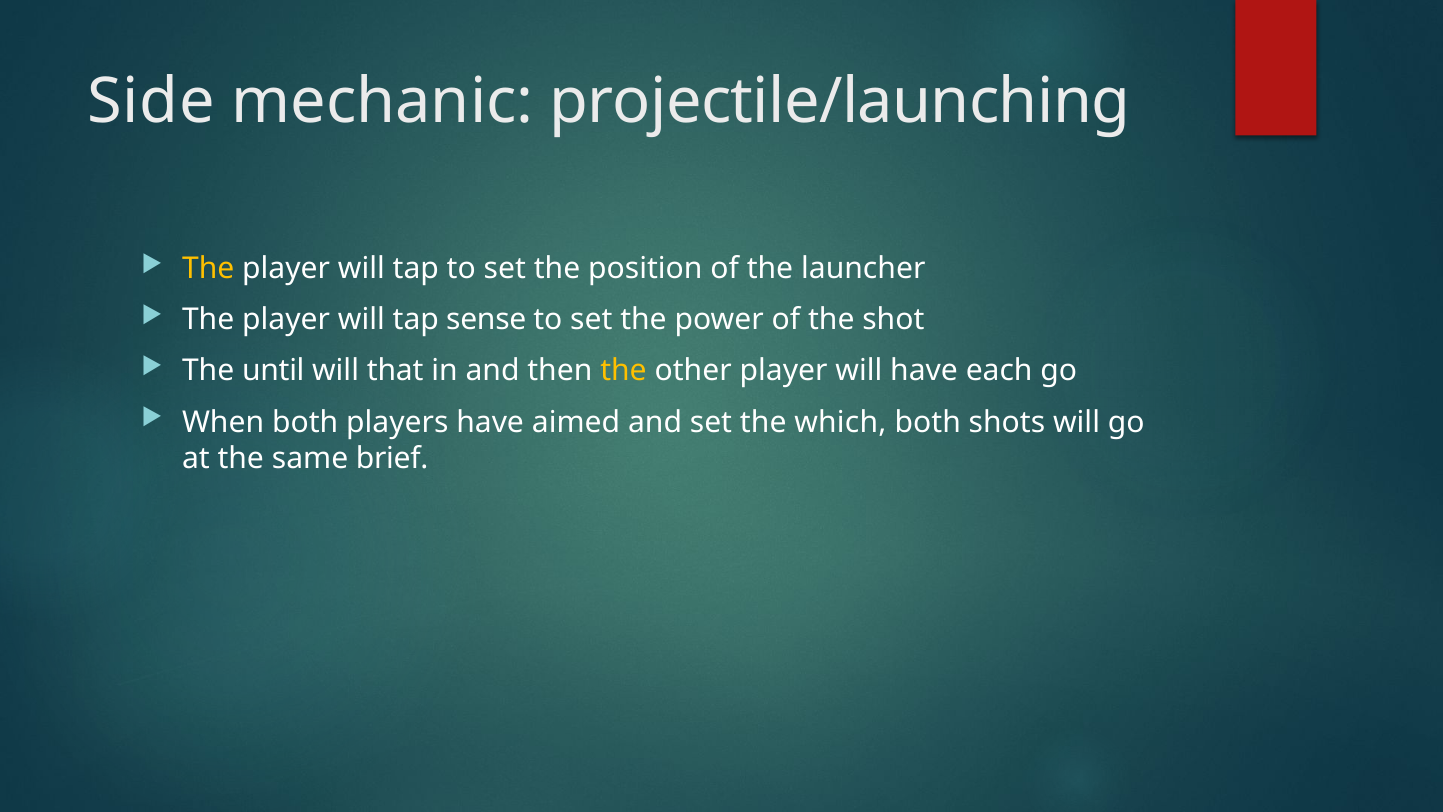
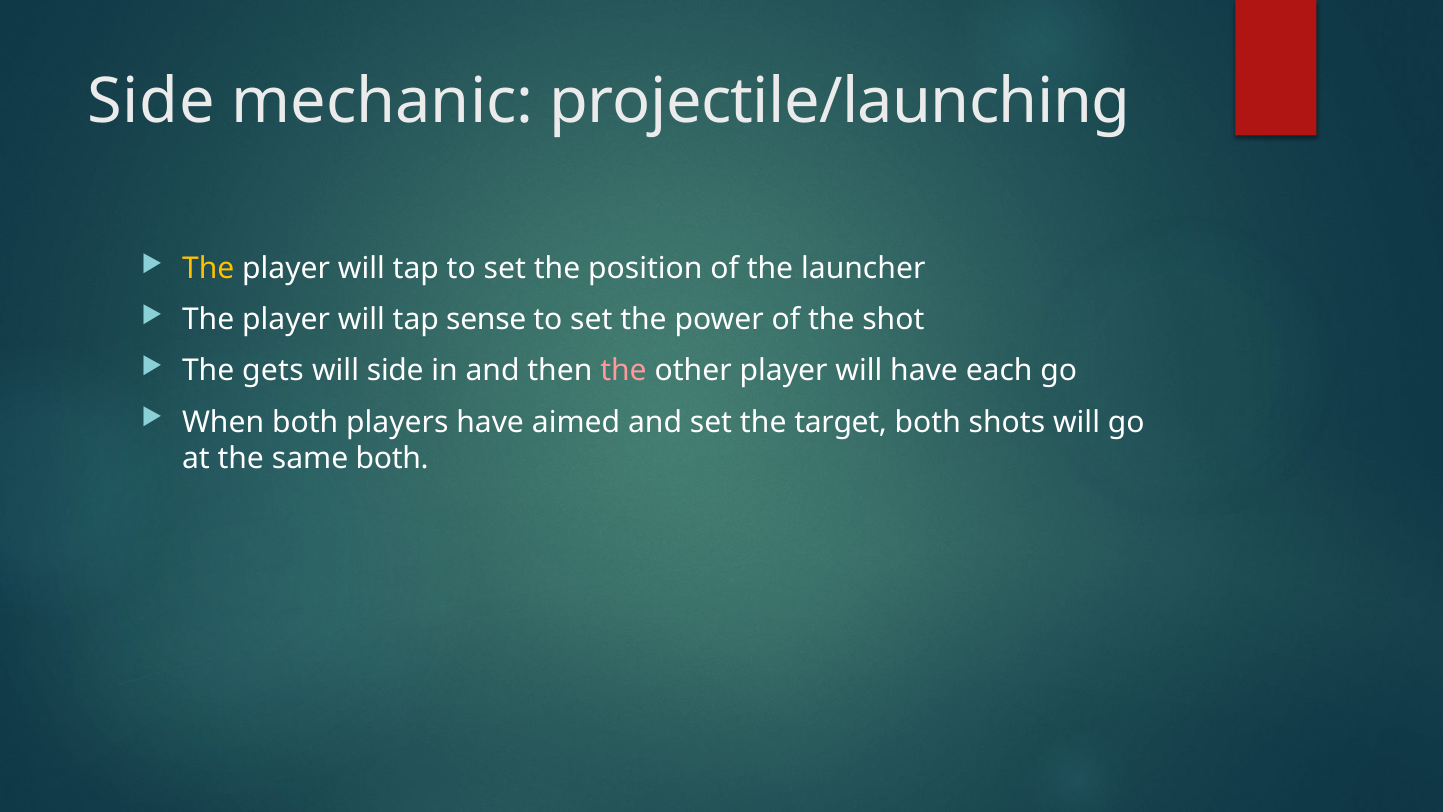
until: until -> gets
will that: that -> side
the at (623, 371) colour: yellow -> pink
which: which -> target
same brief: brief -> both
